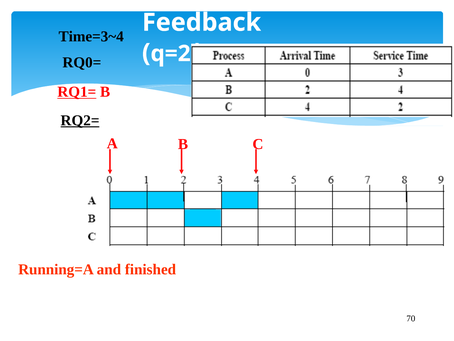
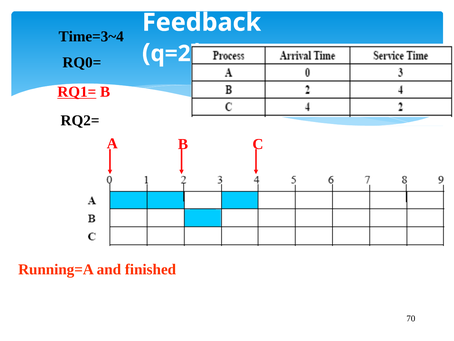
RQ2= underline: present -> none
